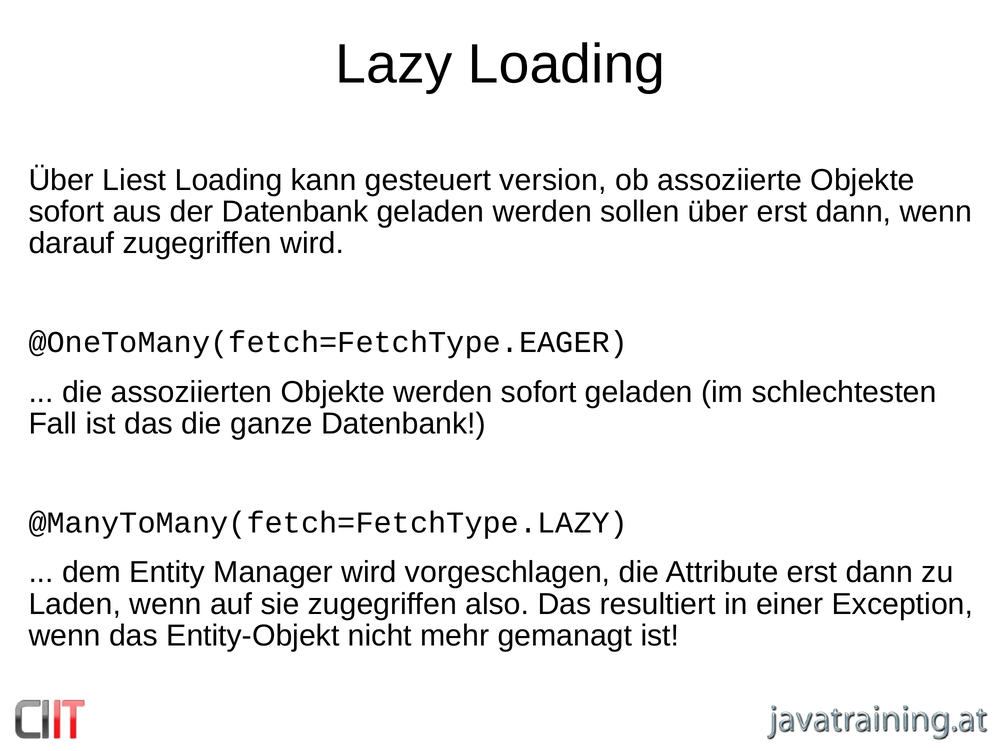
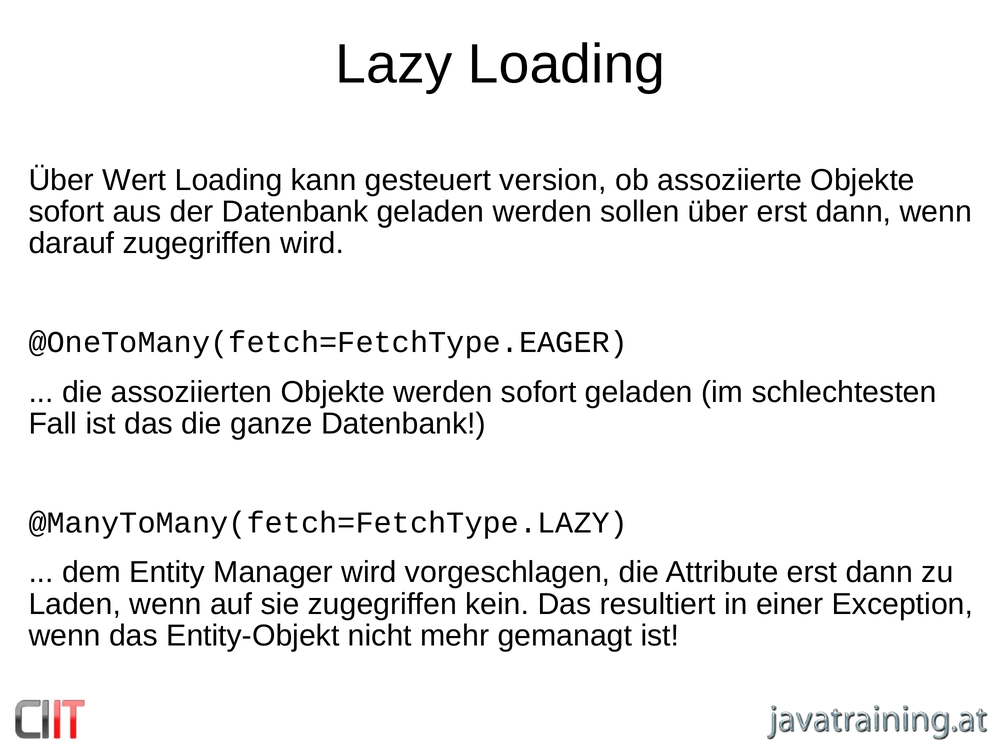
Liest: Liest -> Wert
also: also -> kein
